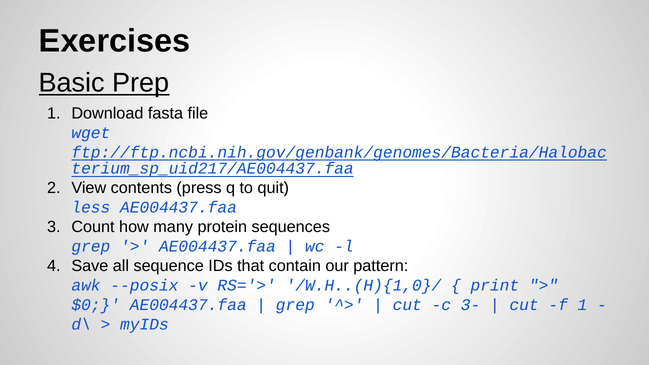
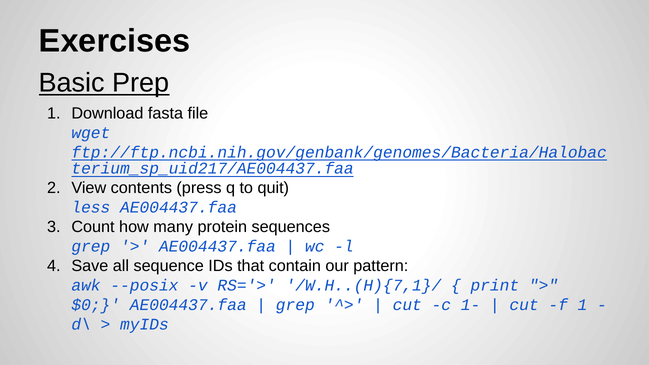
/W.H..(H){1,0}/: /W.H..(H){1,0}/ -> /W.H..(H){7,1}/
3-: 3- -> 1-
